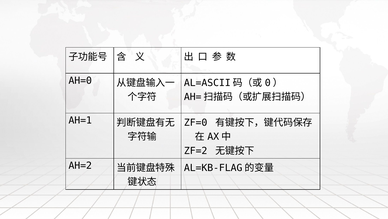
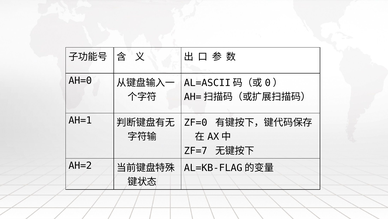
ZF=2: ZF=2 -> ZF=7
